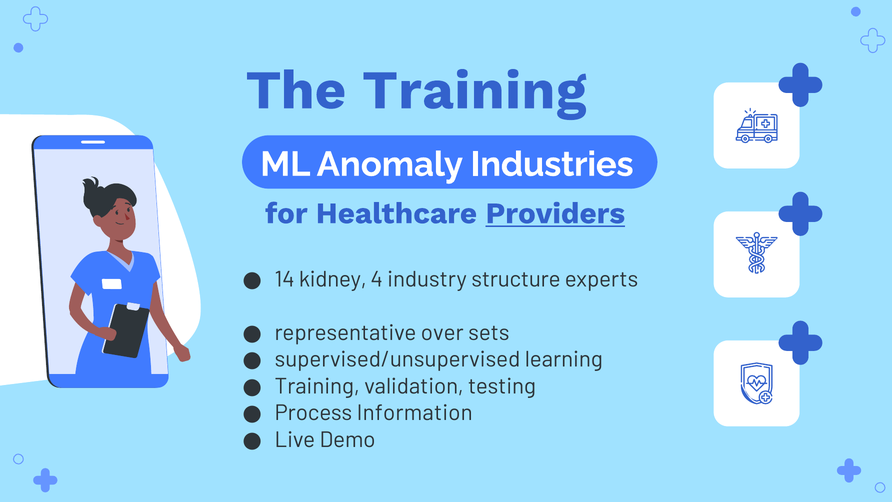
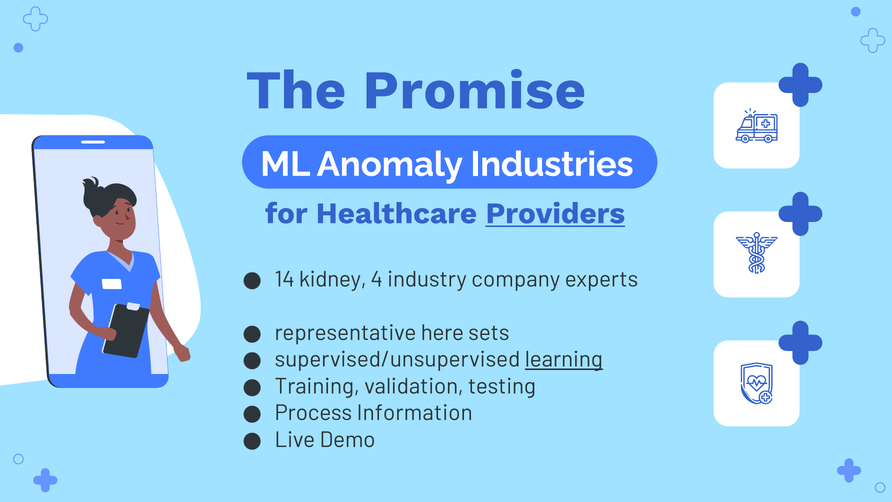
The Training: Training -> Promise
structure: structure -> company
over: over -> here
learning underline: none -> present
